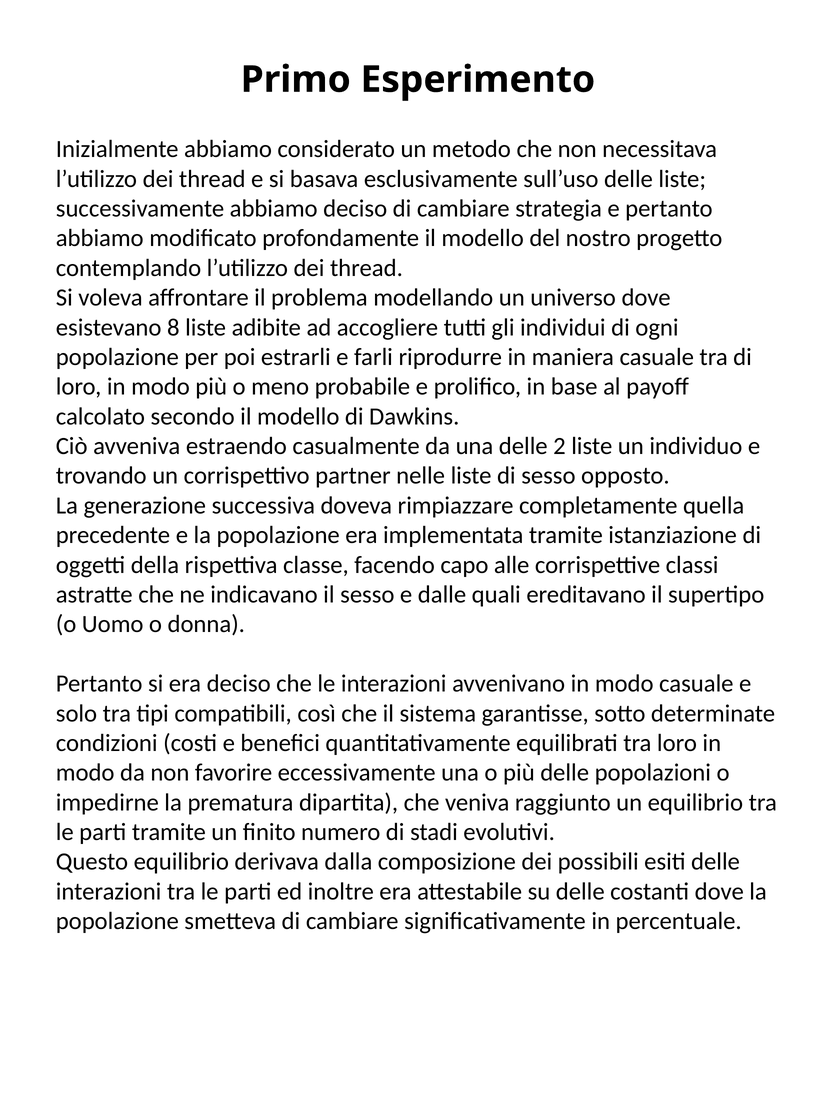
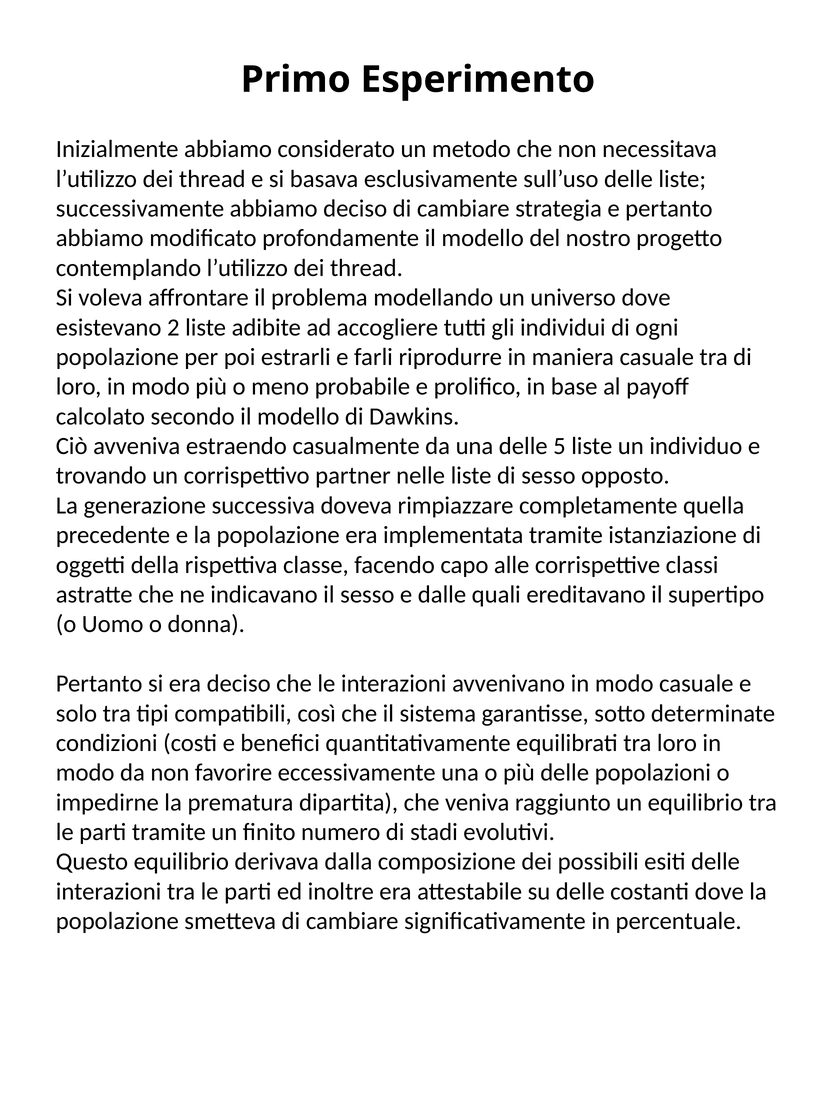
8: 8 -> 2
2: 2 -> 5
